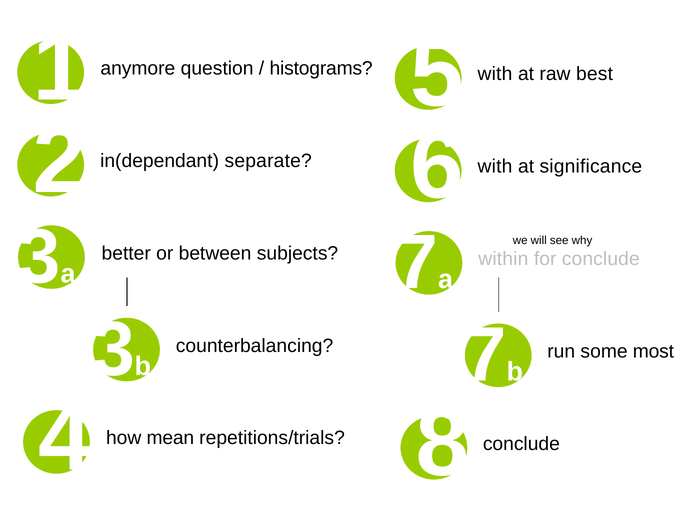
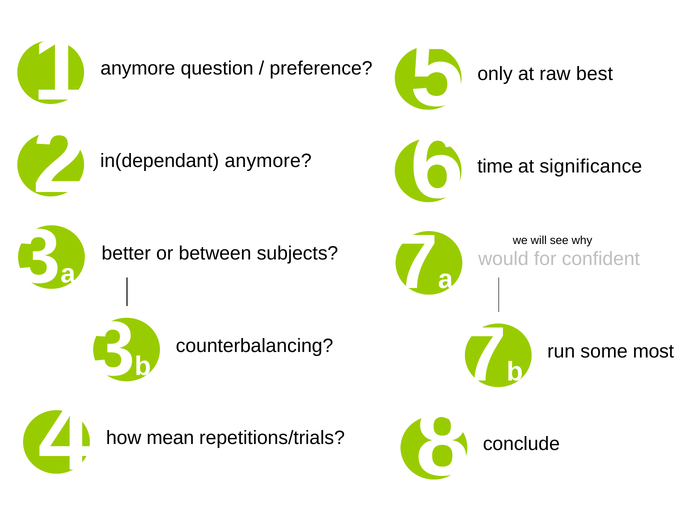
histograms: histograms -> preference
5 with: with -> only
in(dependant separate: separate -> anymore
6 with: with -> time
within: within -> would
for conclude: conclude -> confident
